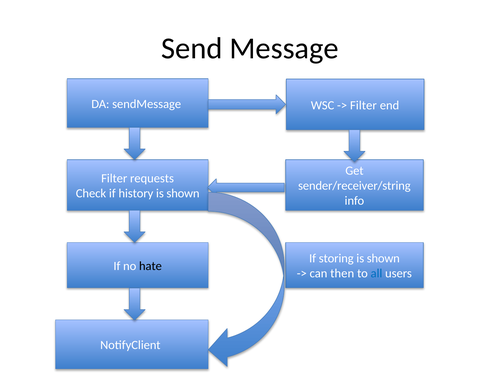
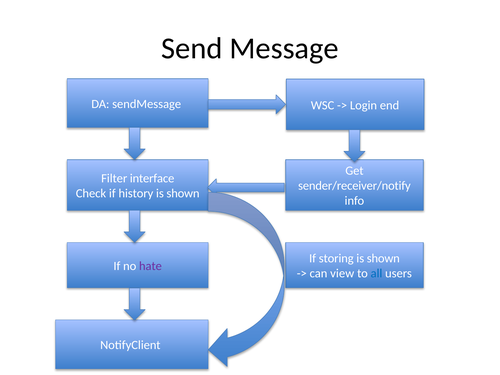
Filter at (363, 105): Filter -> Login
requests: requests -> interface
sender/receiver/string: sender/receiver/string -> sender/receiver/notify
hate colour: black -> purple
then: then -> view
